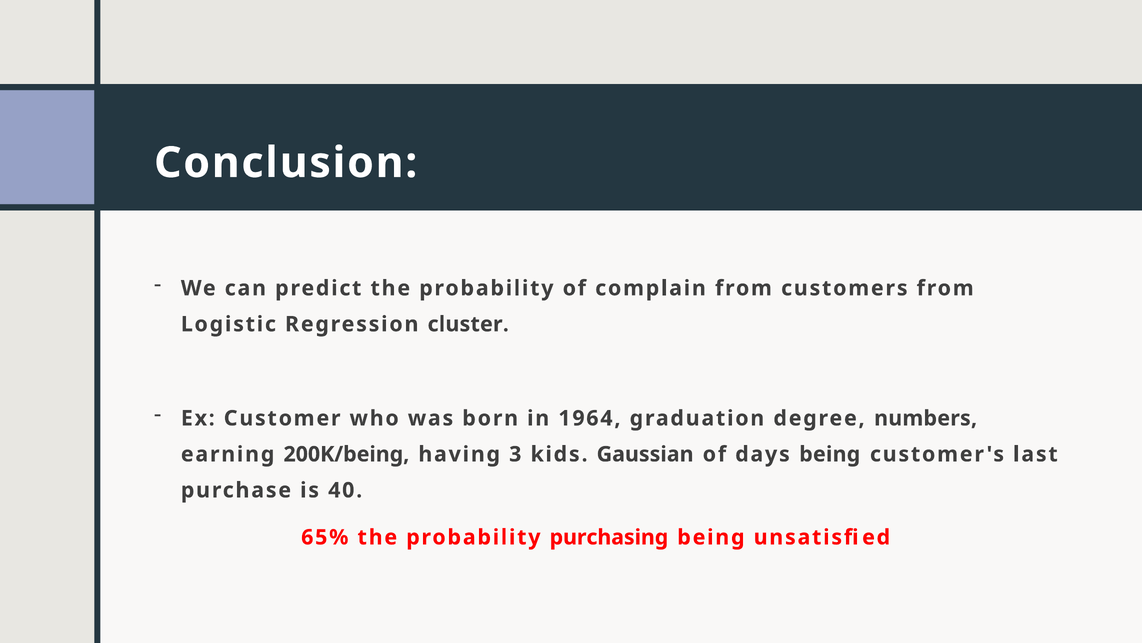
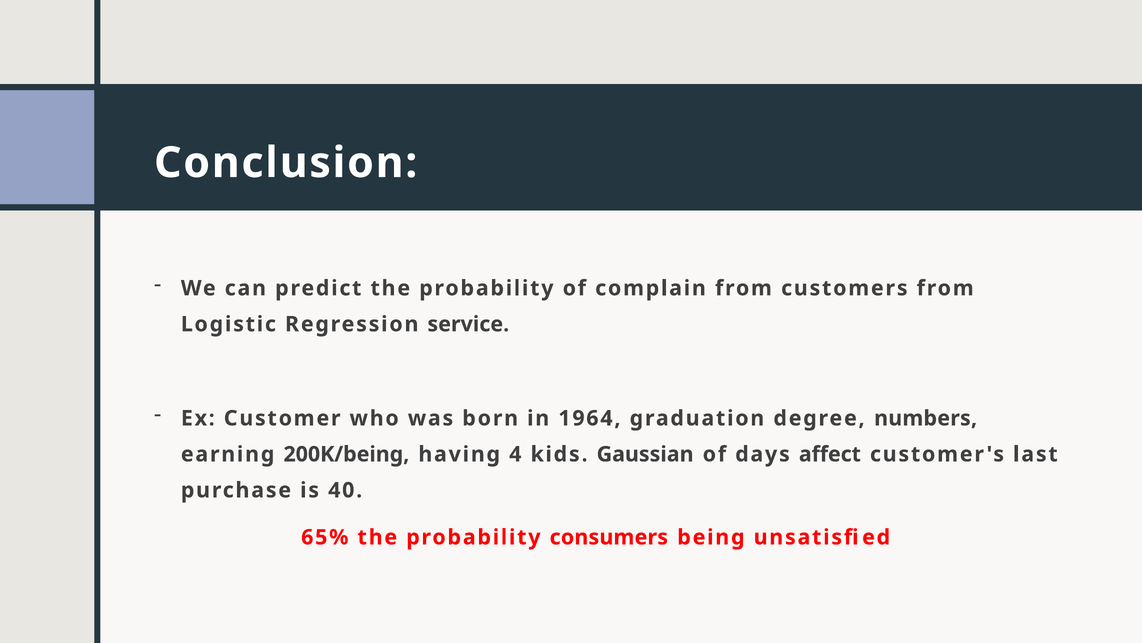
cluster: cluster -> service
3: 3 -> 4
days being: being -> affect
purchasing: purchasing -> consumers
